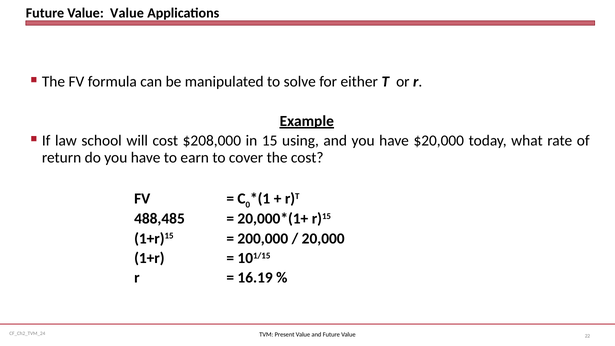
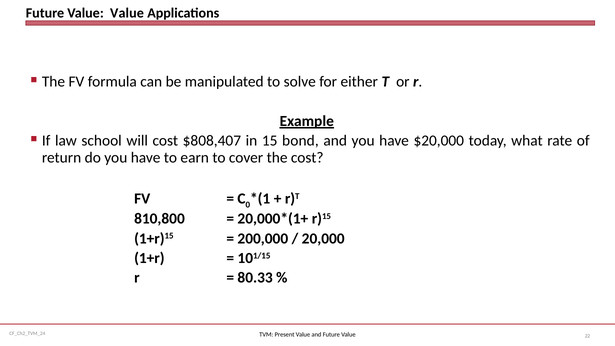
$208,000: $208,000 -> $808,407
using: using -> bond
488,485: 488,485 -> 810,800
16.19: 16.19 -> 80.33
